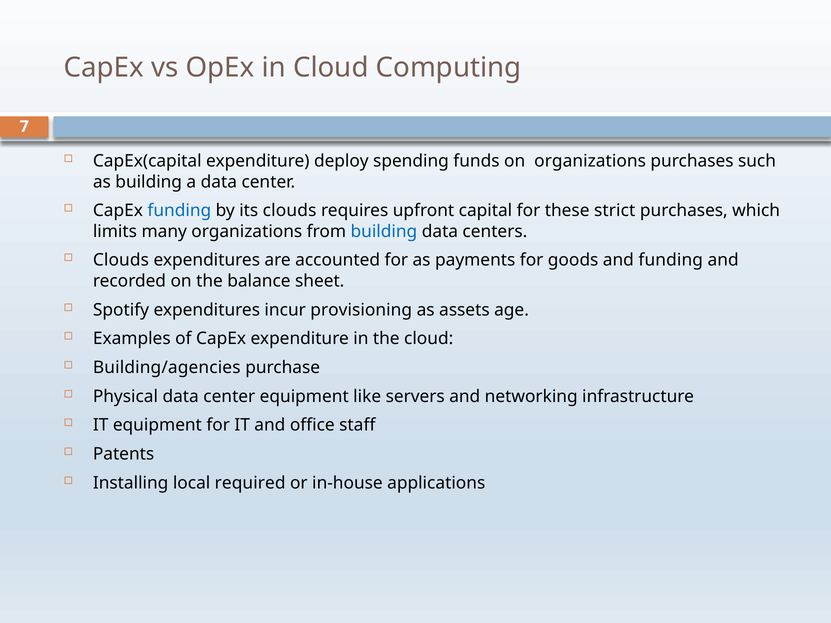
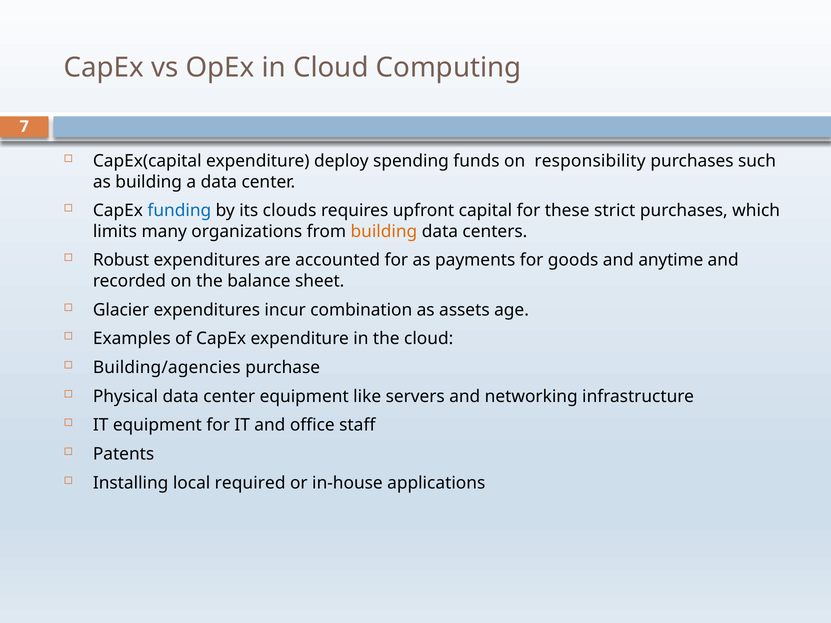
on organizations: organizations -> responsibility
building at (384, 232) colour: blue -> orange
Clouds at (121, 260): Clouds -> Robust
and funding: funding -> anytime
Spotify: Spotify -> Glacier
provisioning: provisioning -> combination
